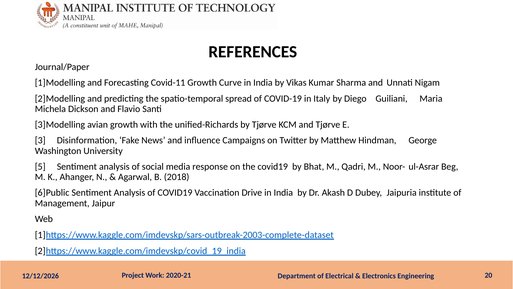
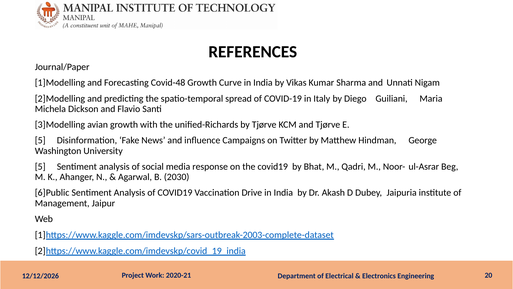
Covid-11: Covid-11 -> Covid-48
3 at (40, 140): 3 -> 5
2018: 2018 -> 2030
